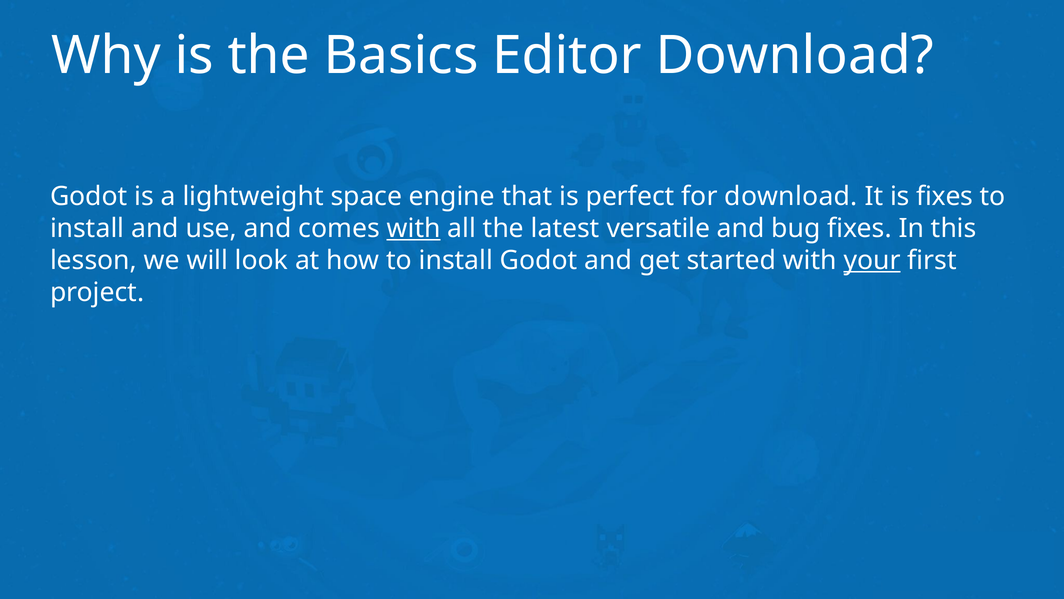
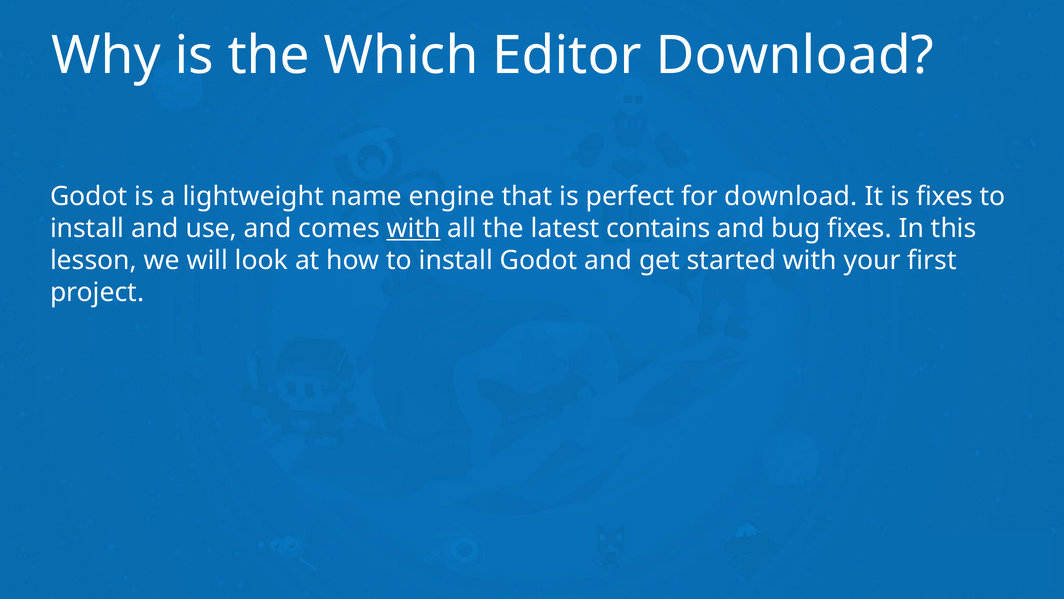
Basics: Basics -> Which
space: space -> name
versatile: versatile -> contains
your underline: present -> none
